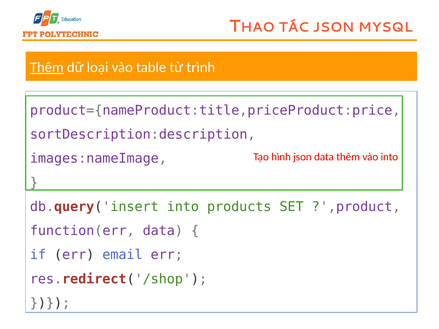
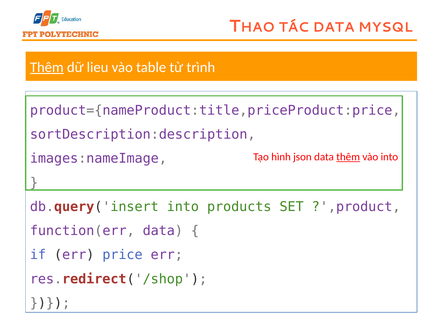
TÁC JSON: JSON -> DATA
loại: loại -> lieu
thêm at (348, 157) underline: none -> present
email: email -> price
